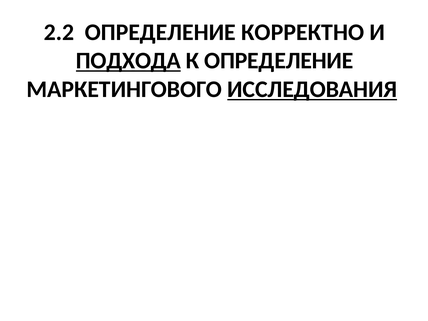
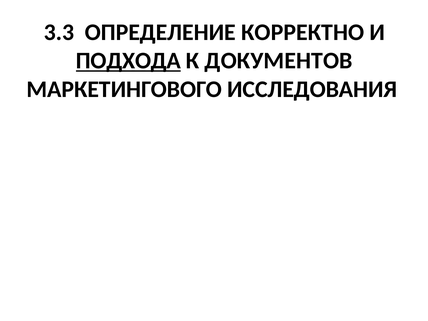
2.2: 2.2 -> 3.3
К ОПРЕДЕЛЕНИЕ: ОПРЕДЕЛЕНИЕ -> ДОКУМЕНТОВ
ИССЛЕДОВАНИЯ underline: present -> none
